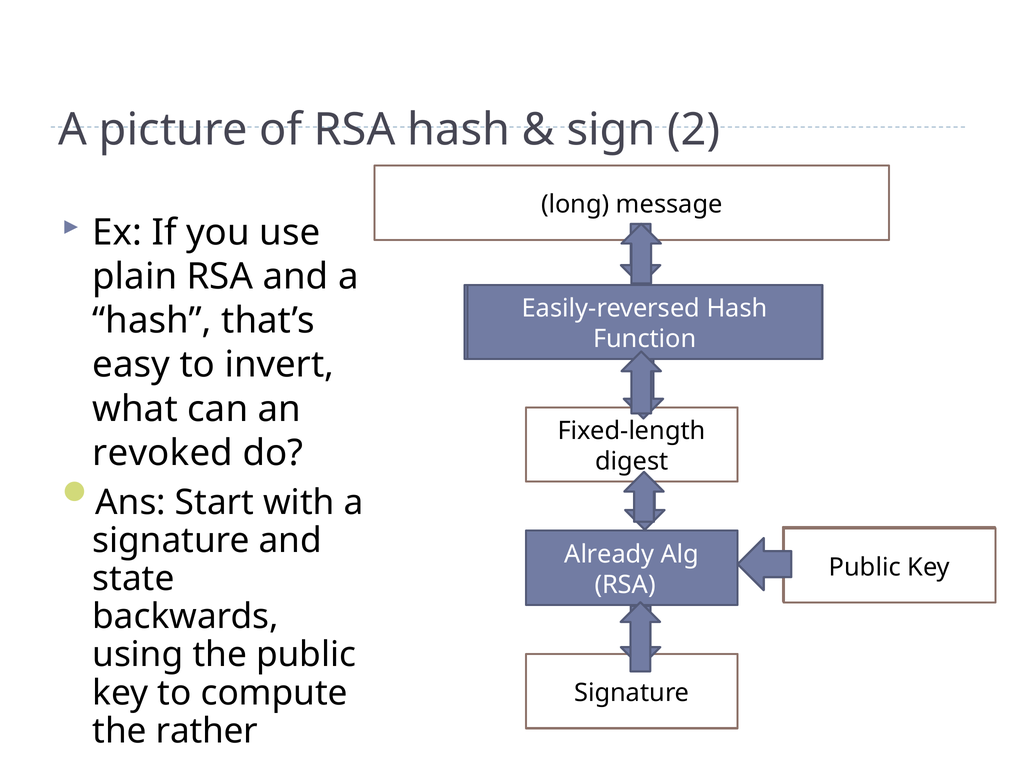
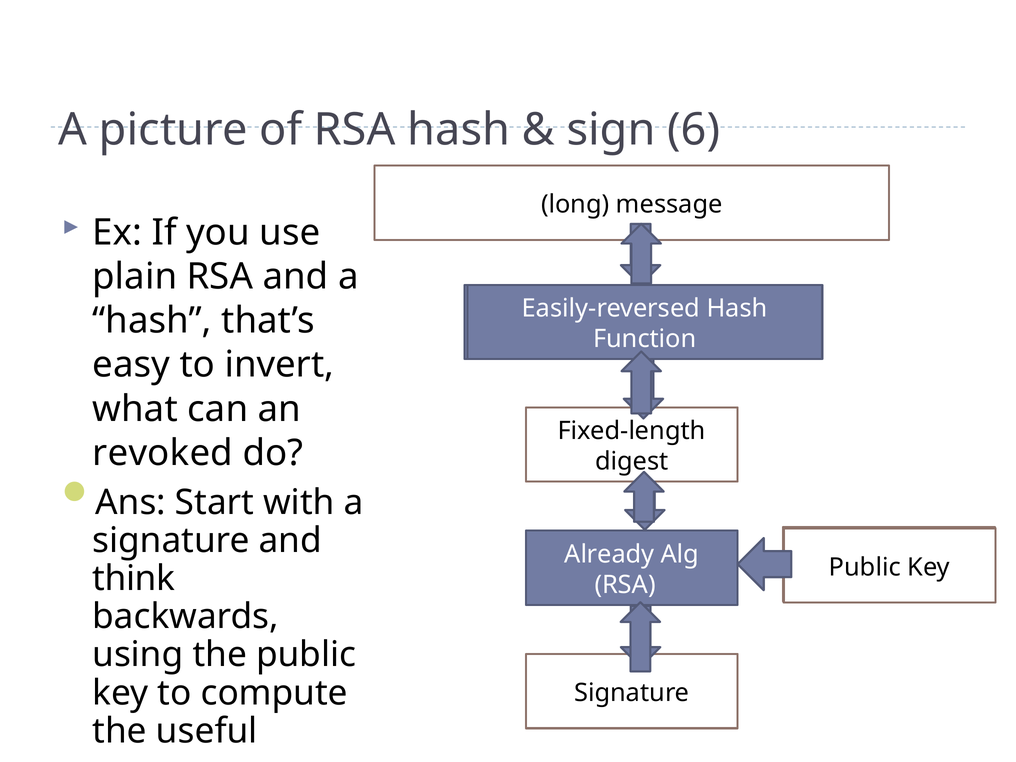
2: 2 -> 6
state: state -> think
rather: rather -> useful
